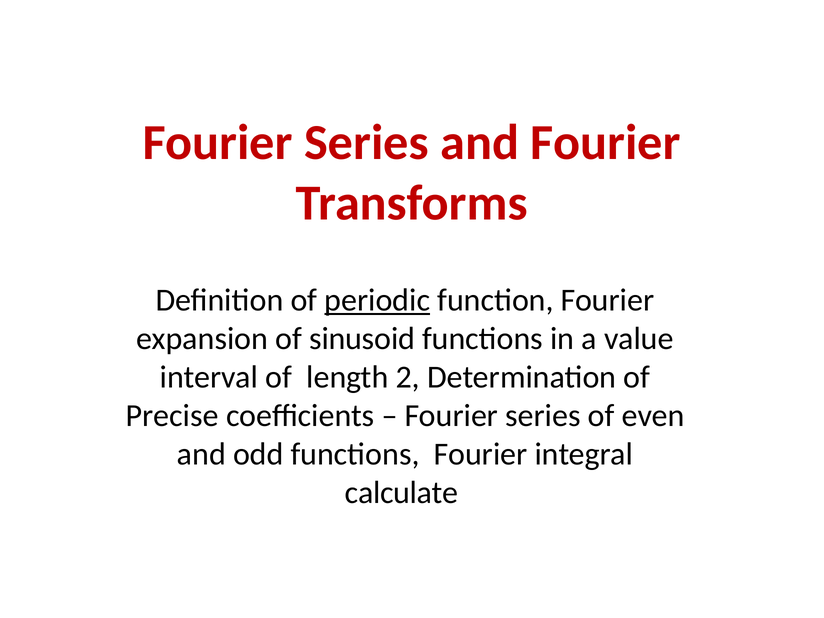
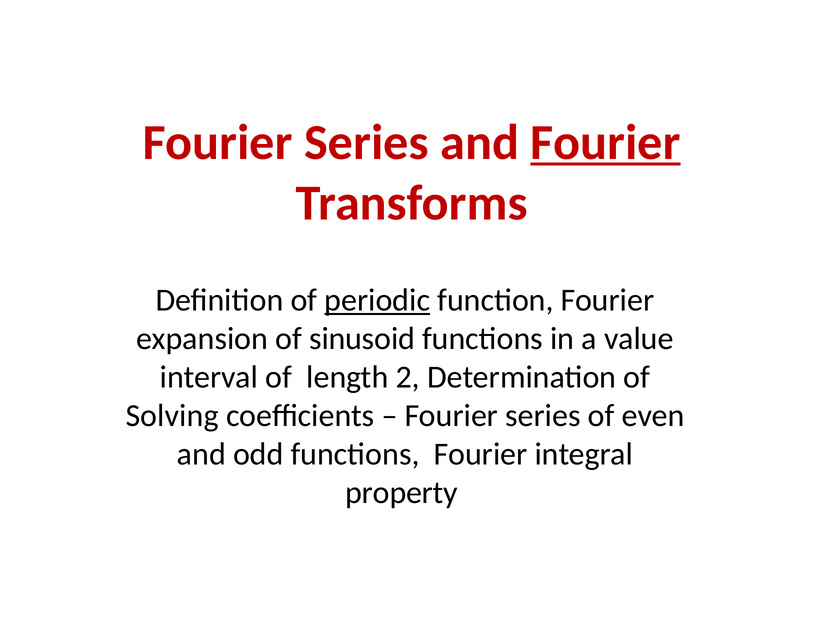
Fourier at (605, 143) underline: none -> present
Precise: Precise -> Solving
calculate: calculate -> property
